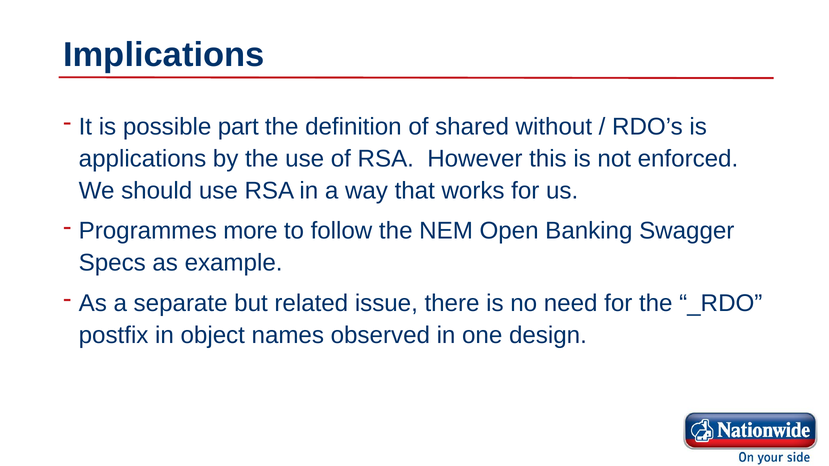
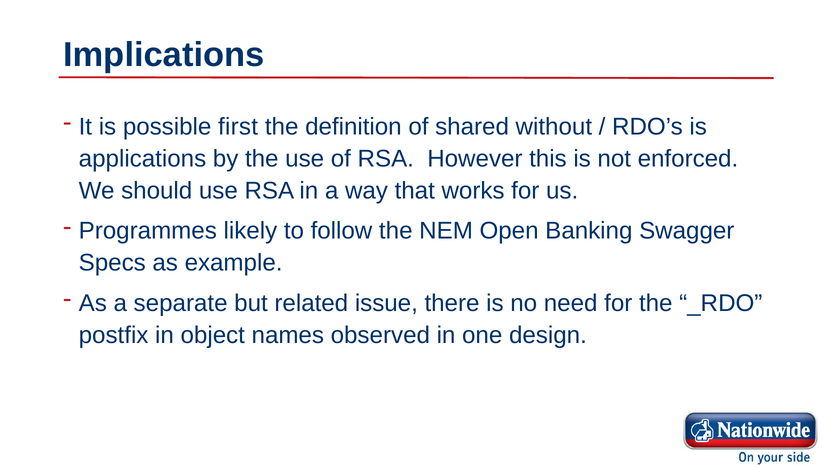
part: part -> first
more: more -> likely
